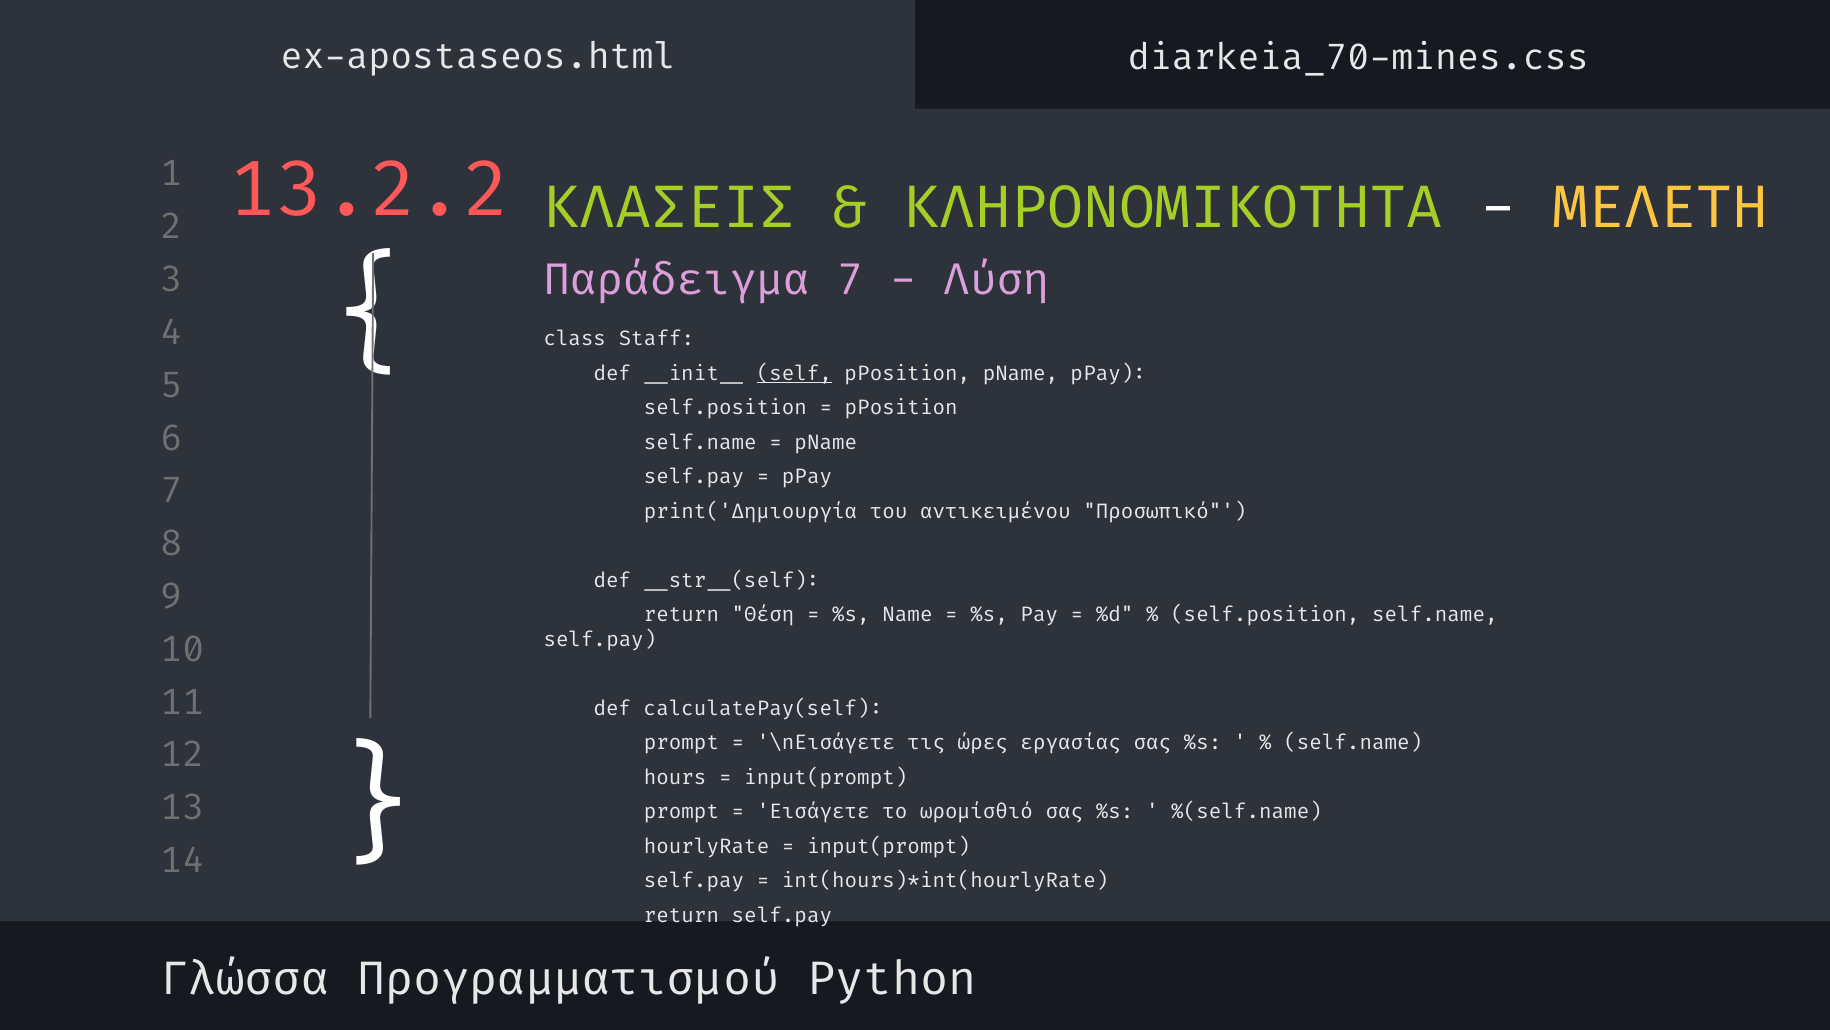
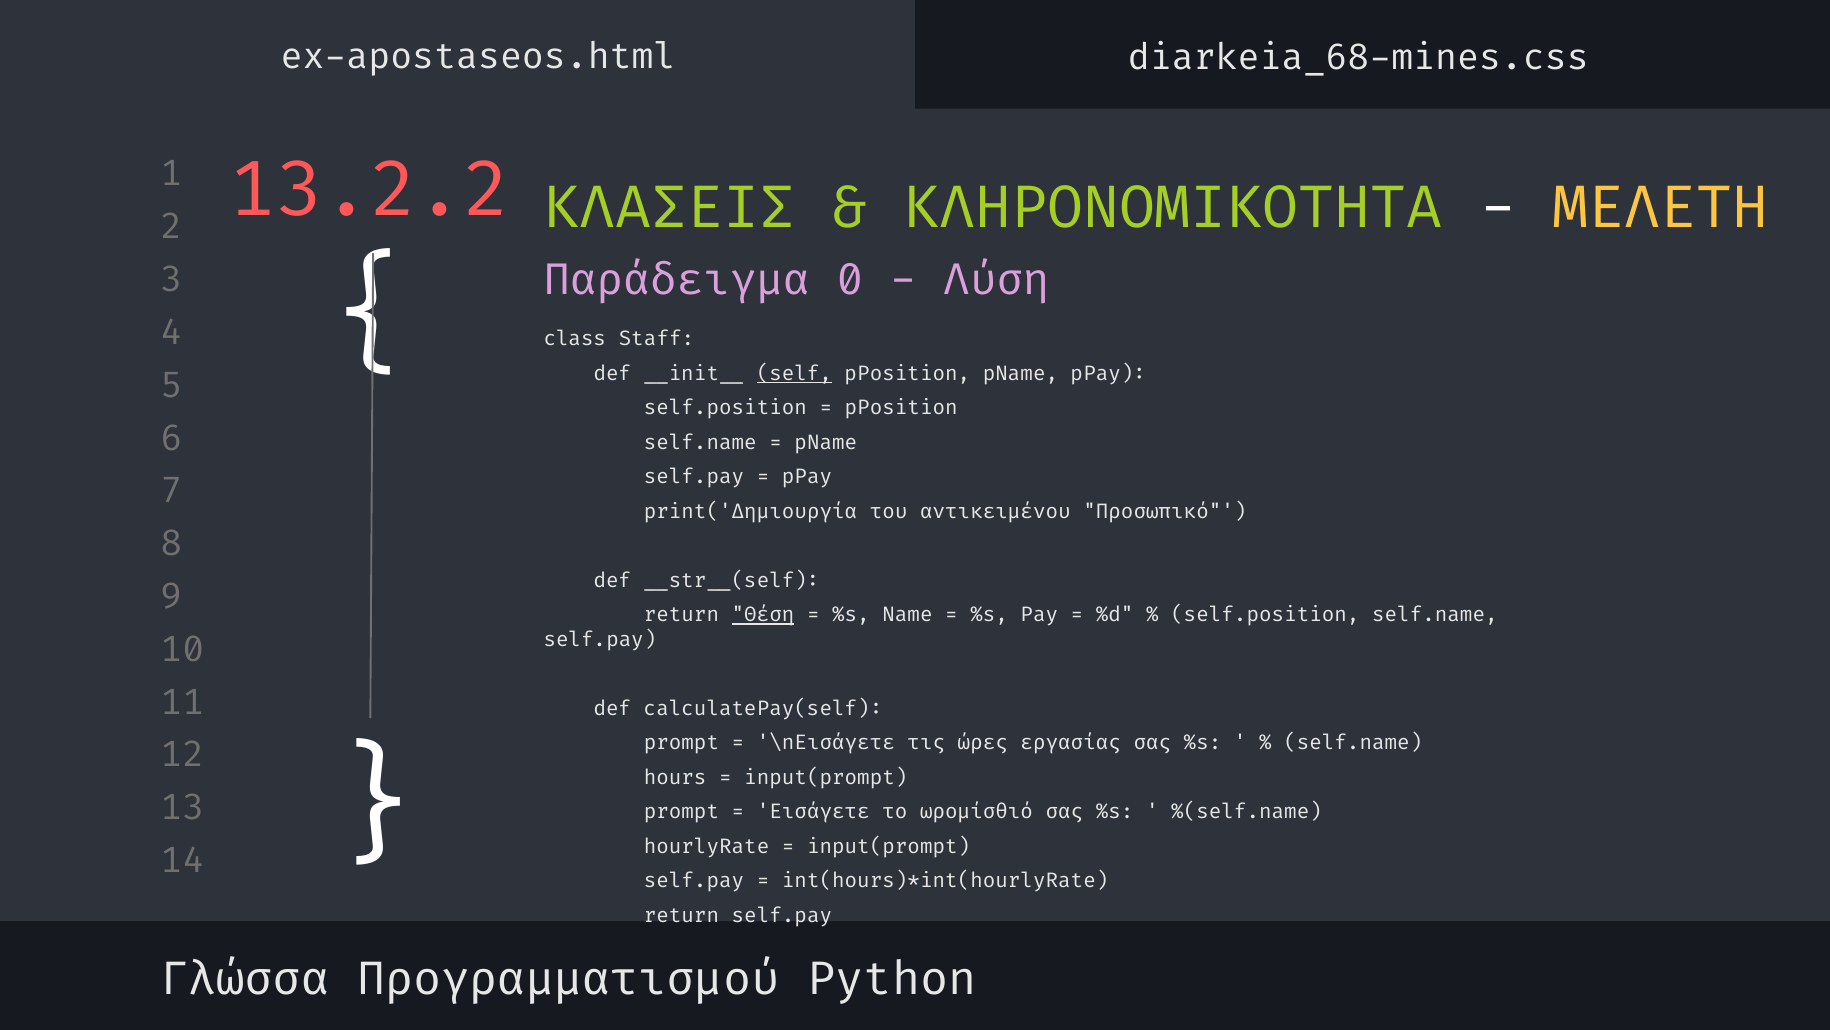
diarkeia_70-mines.css: diarkeia_70-mines.css -> diarkeia_68-mines.css
Παράδειγμα 7: 7 -> 0
Θέση underline: none -> present
